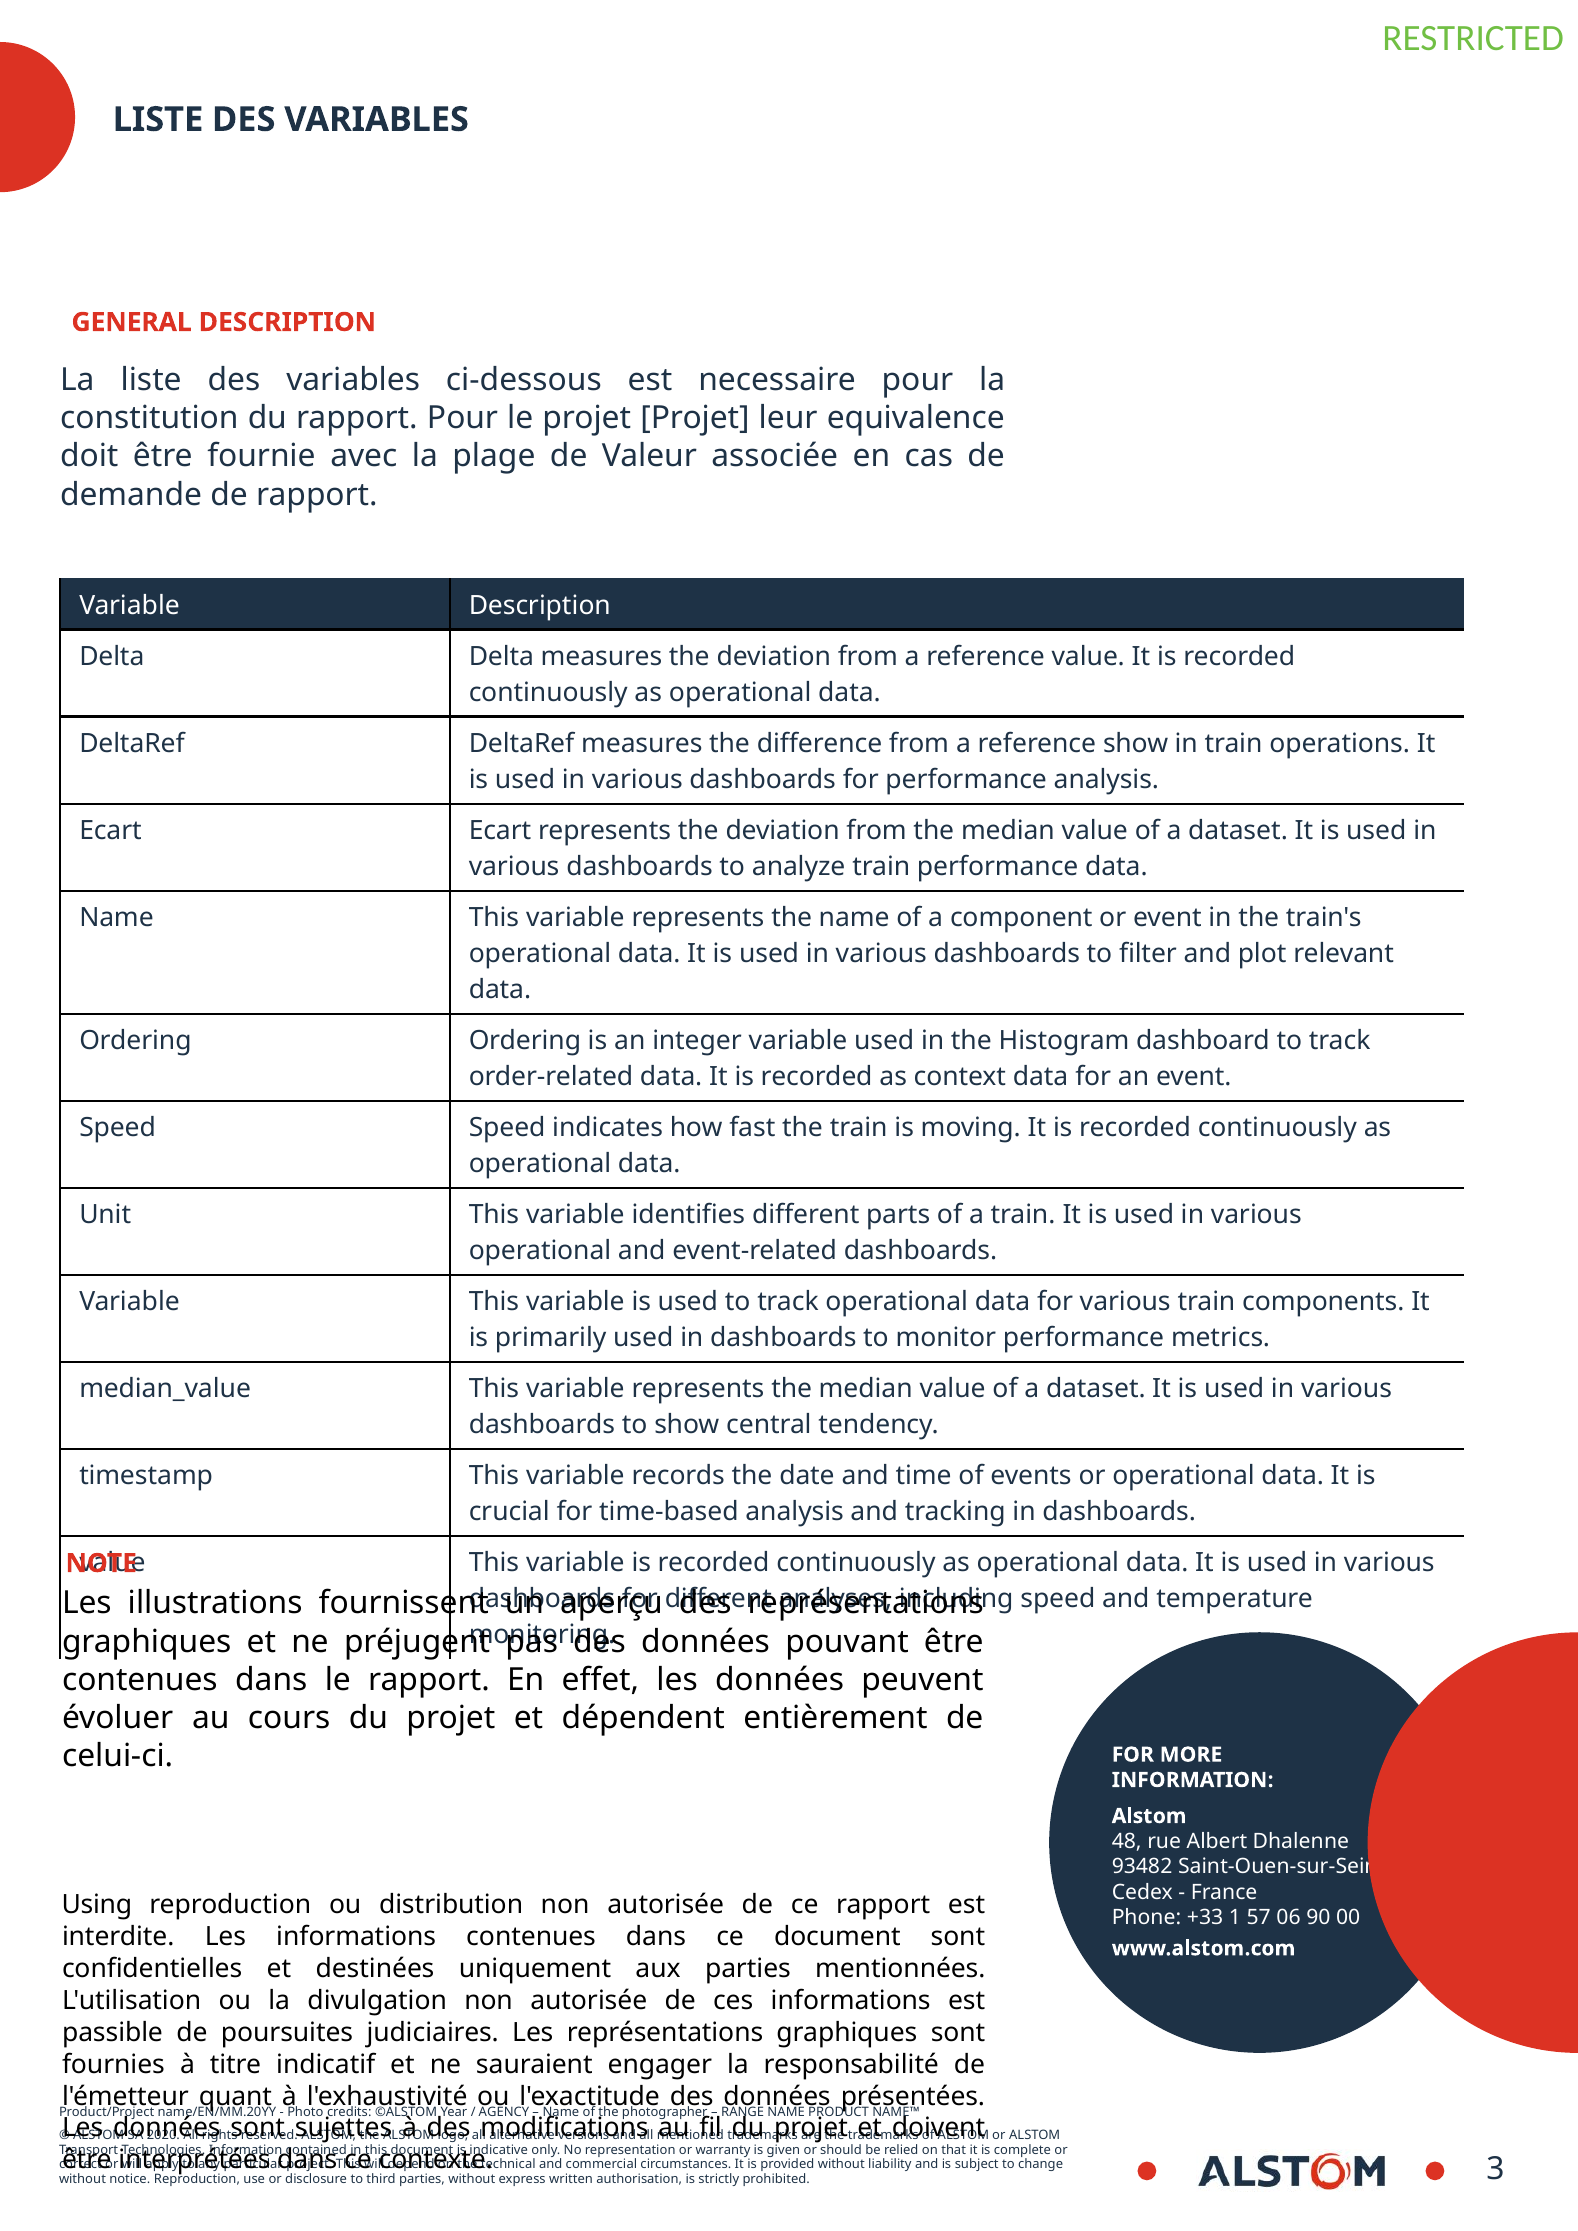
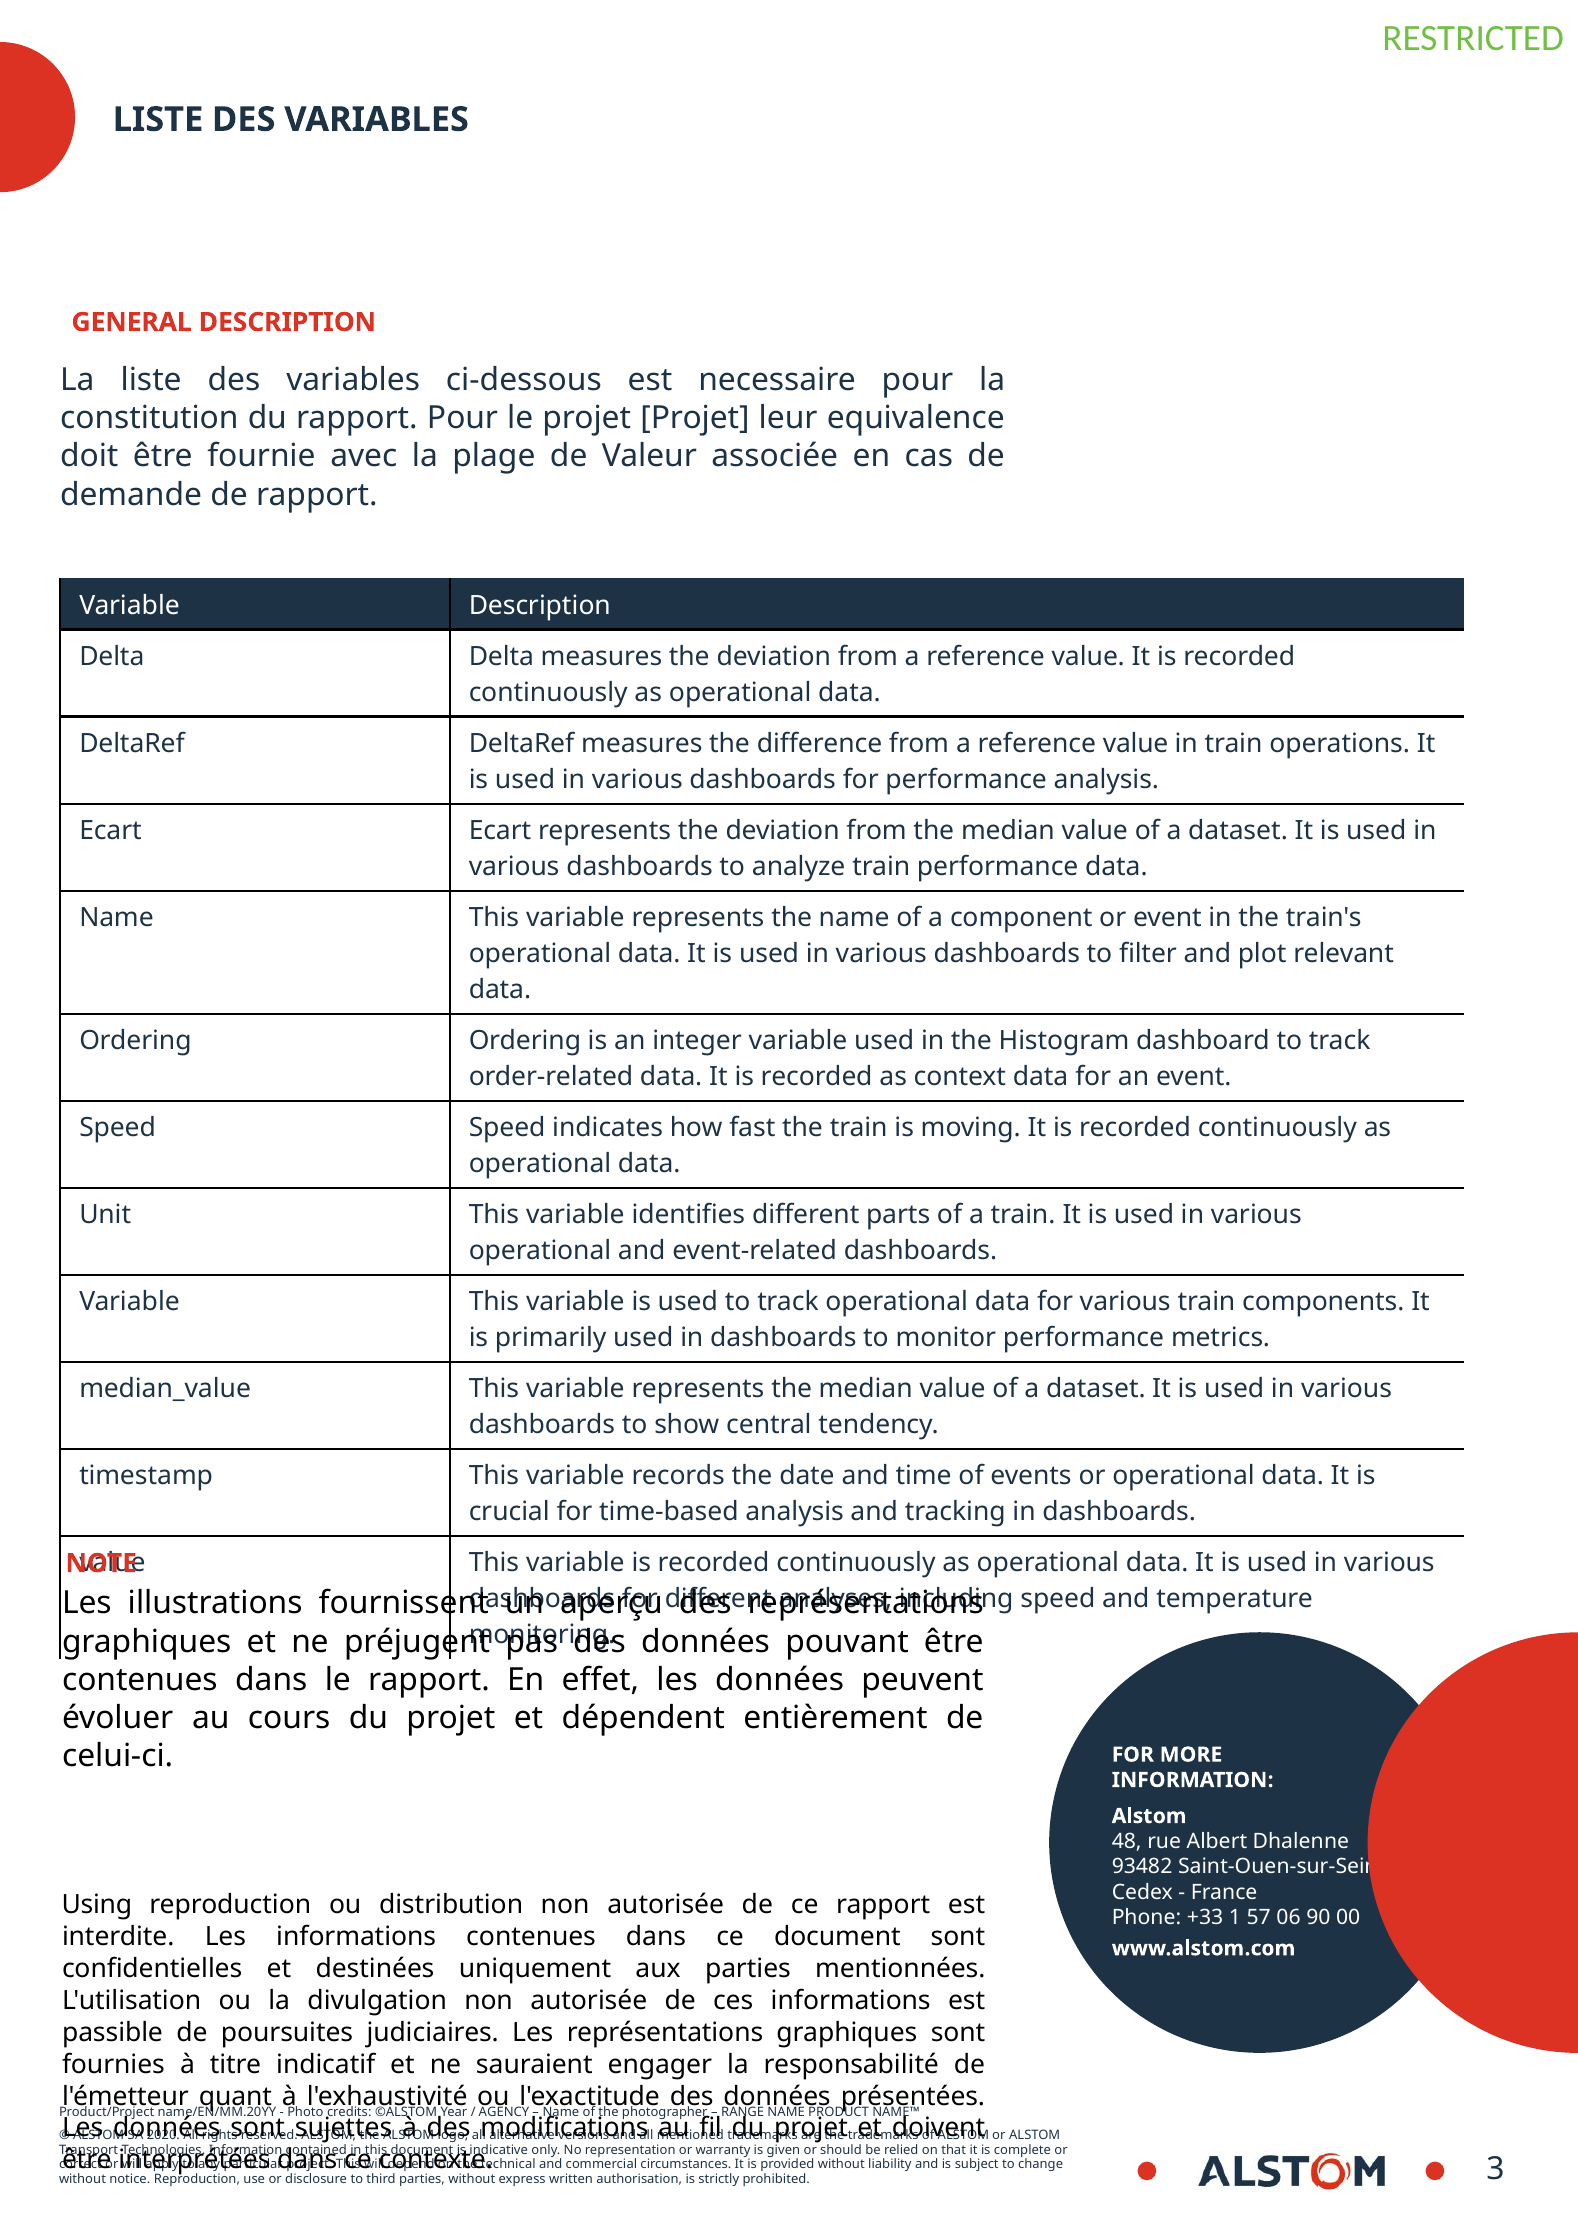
show at (1136, 744): show -> value
